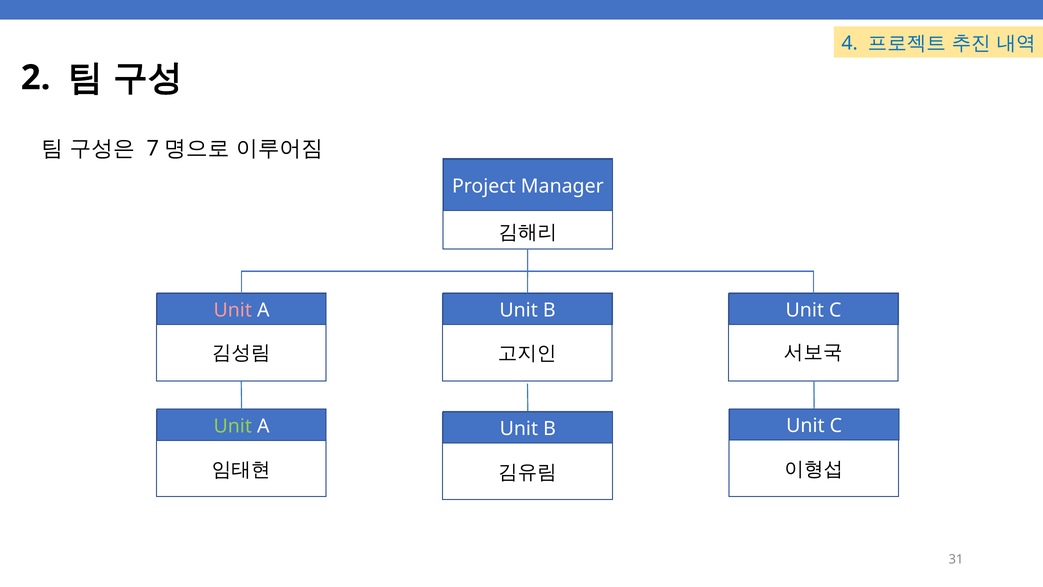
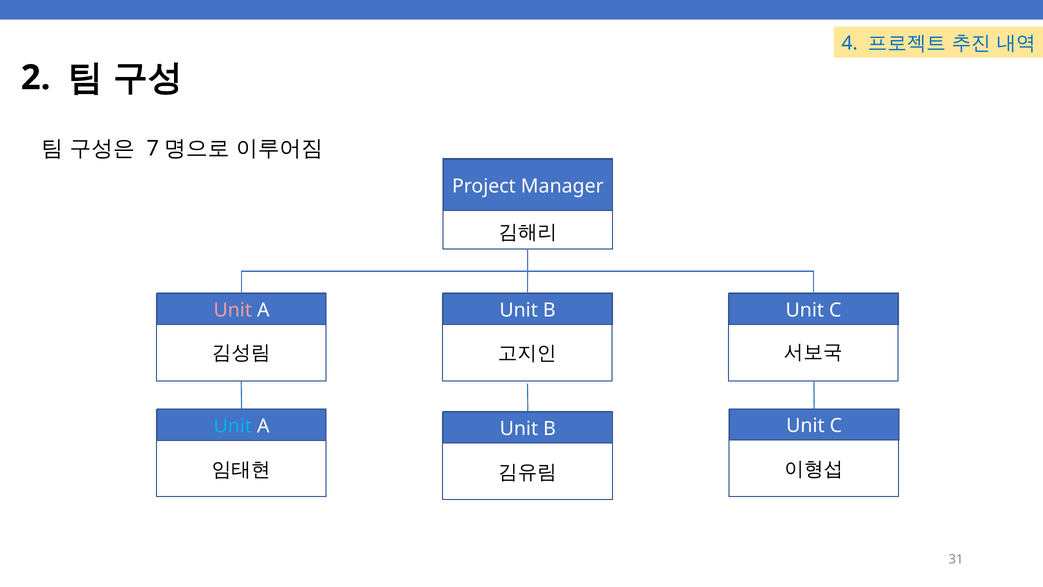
Unit at (233, 426) colour: light green -> light blue
